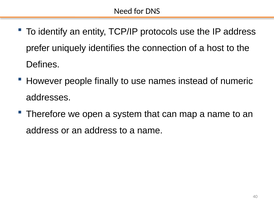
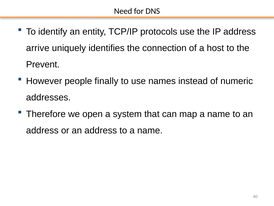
prefer: prefer -> arrive
Defines: Defines -> Prevent
